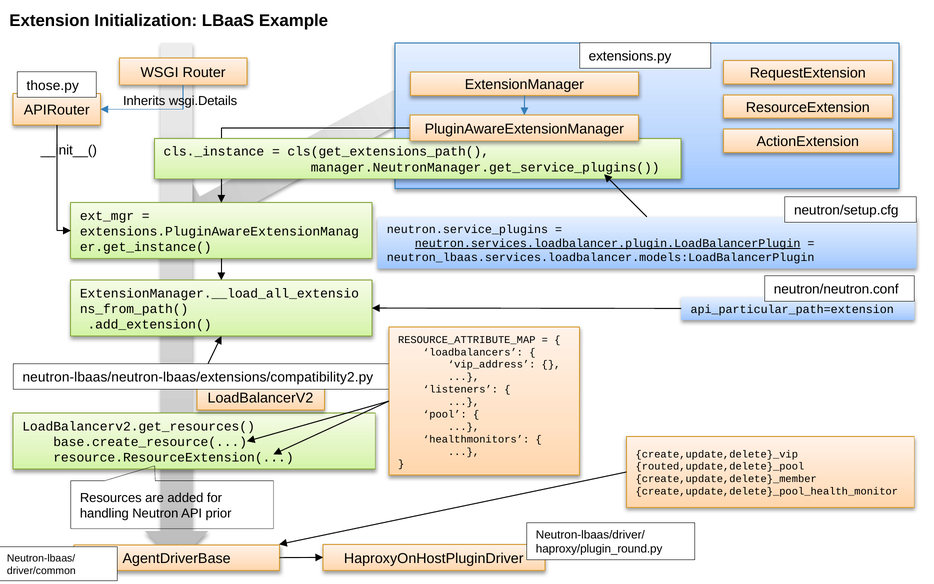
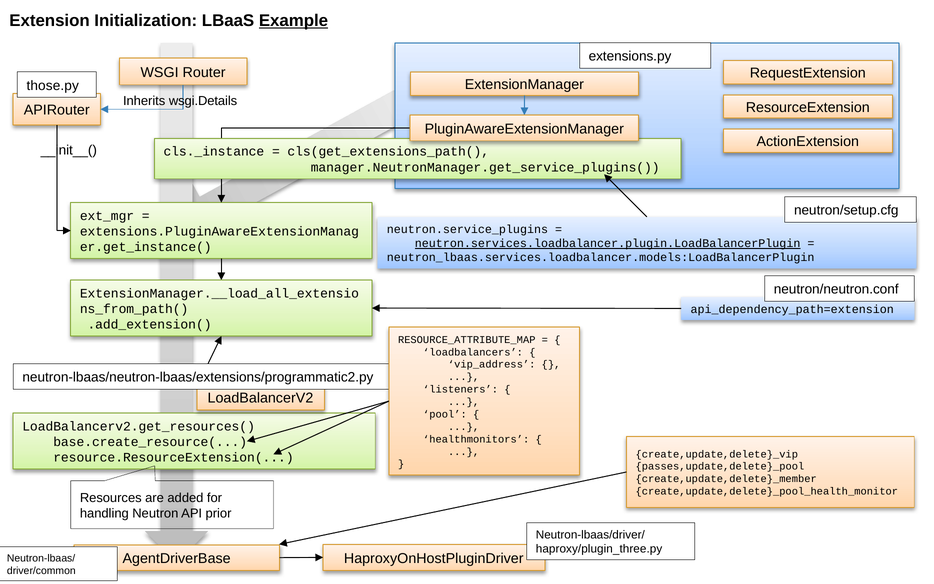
Example underline: none -> present
api_particular_path=extension: api_particular_path=extension -> api_dependency_path=extension
neutron-lbaas/neutron-lbaas/extensions/compatibility2.py: neutron-lbaas/neutron-lbaas/extensions/compatibility2.py -> neutron-lbaas/neutron-lbaas/extensions/programmatic2.py
routed,update,delete}_pool: routed,update,delete}_pool -> passes,update,delete}_pool
haproxy/plugin_round.py: haproxy/plugin_round.py -> haproxy/plugin_three.py
